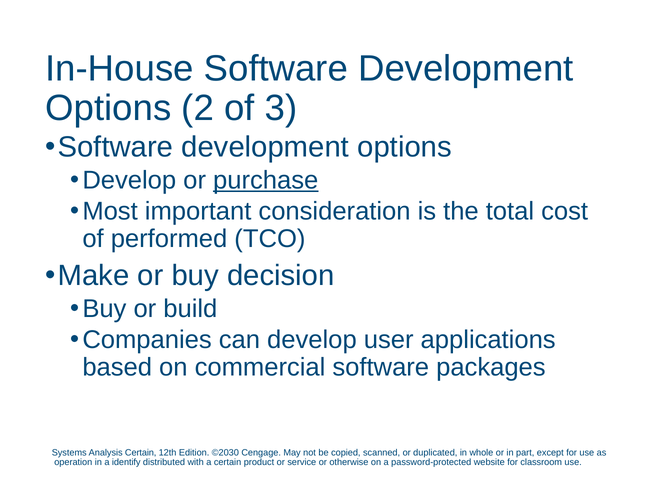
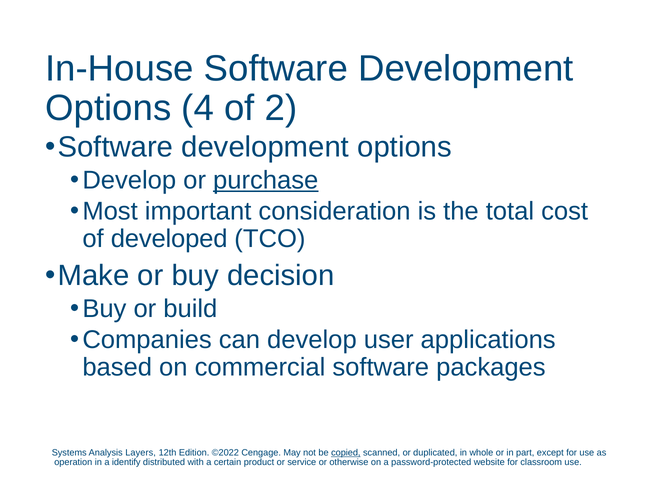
2: 2 -> 4
3: 3 -> 2
performed: performed -> developed
Analysis Certain: Certain -> Layers
©2030: ©2030 -> ©2022
copied underline: none -> present
